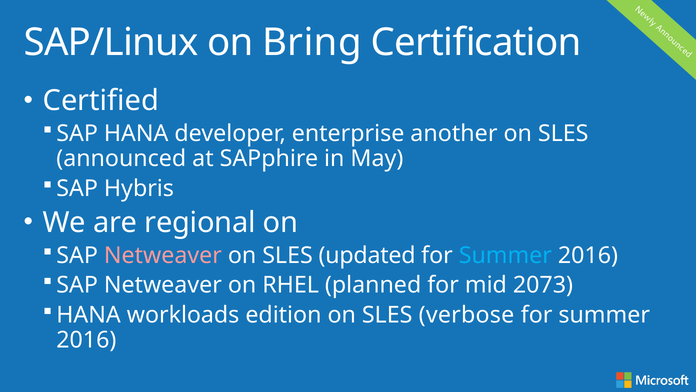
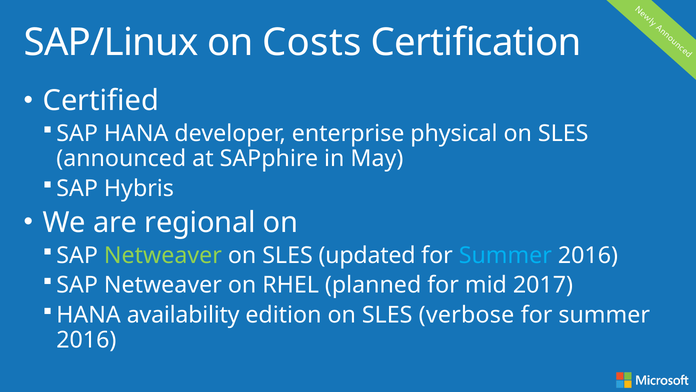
Bring: Bring -> Costs
another: another -> physical
Netweaver at (163, 255) colour: pink -> light green
2073: 2073 -> 2017
workloads: workloads -> availability
